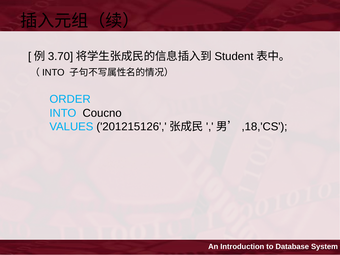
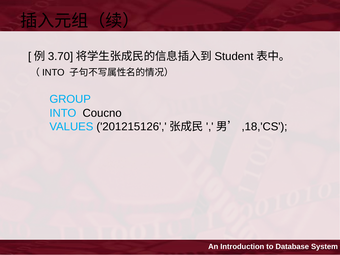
ORDER: ORDER -> GROUP
